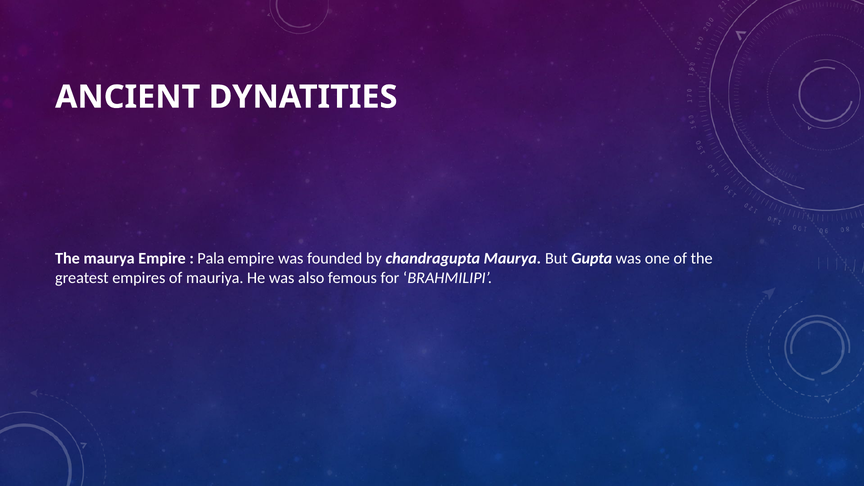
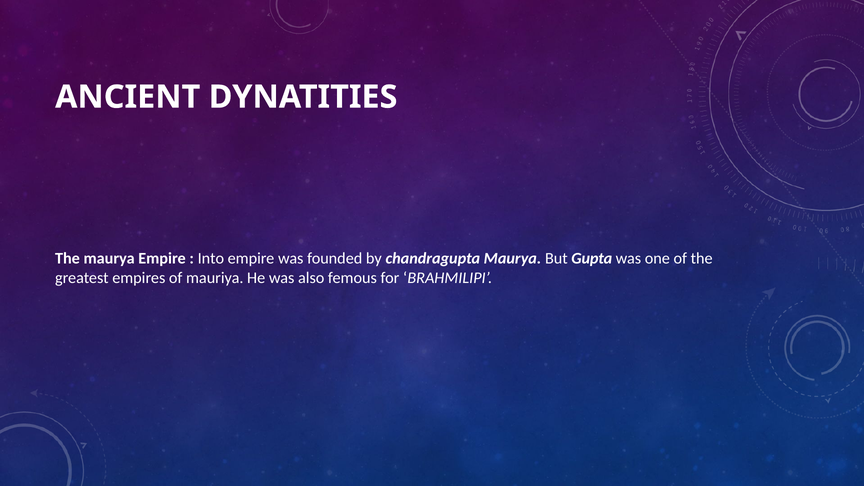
Pala: Pala -> Into
